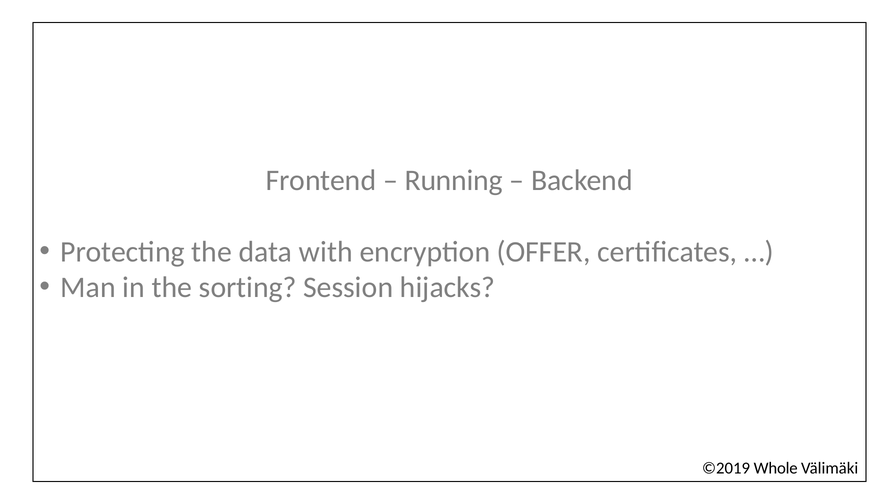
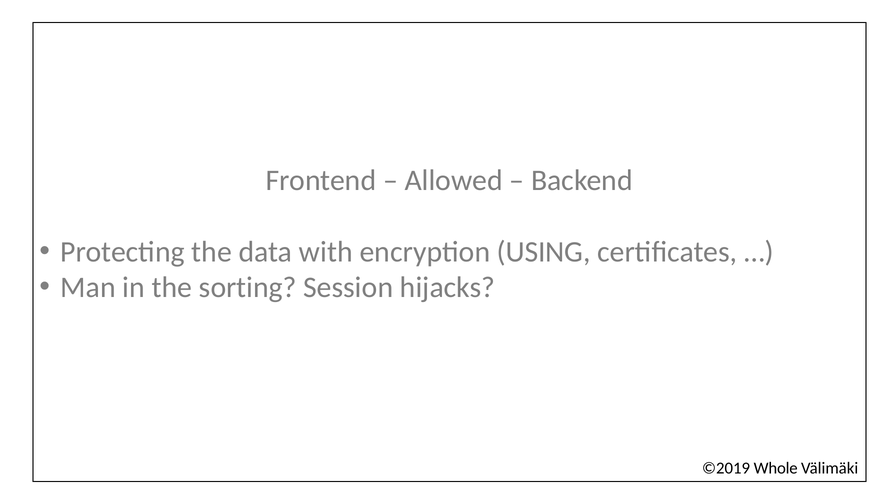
Running: Running -> Allowed
OFFER: OFFER -> USING
